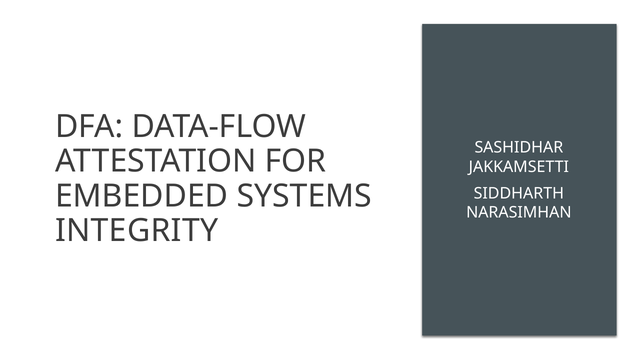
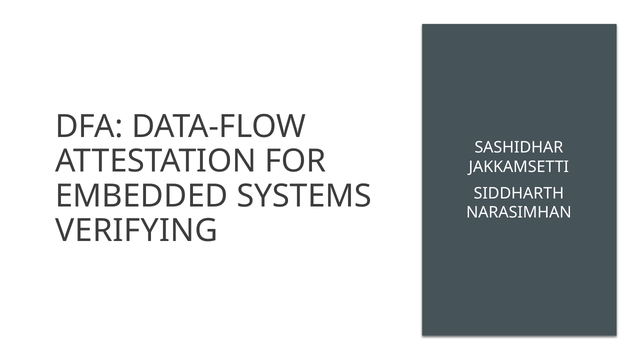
INTEGRITY: INTEGRITY -> VERIFYING
